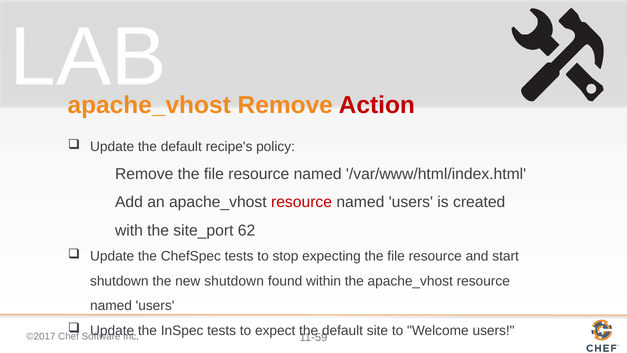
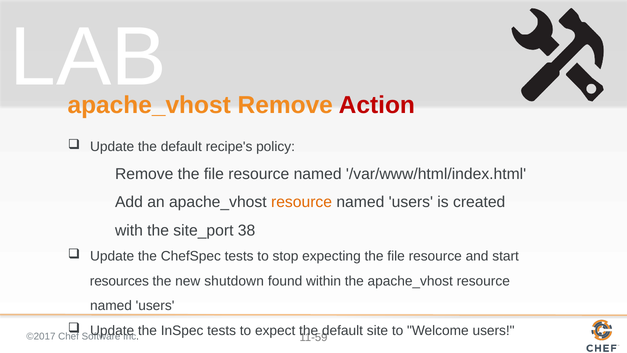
resource at (302, 202) colour: red -> orange
62: 62 -> 38
shutdown at (119, 281): shutdown -> resources
